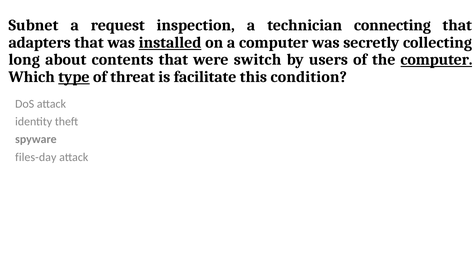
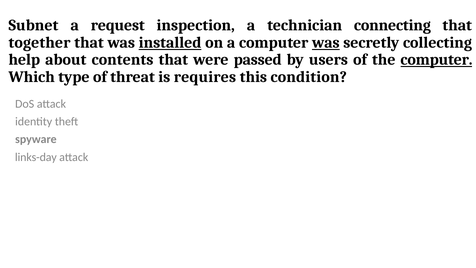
adapters: adapters -> together
was at (326, 43) underline: none -> present
long: long -> help
switch: switch -> passed
type underline: present -> none
facilitate: facilitate -> requires
files-day: files-day -> links-day
